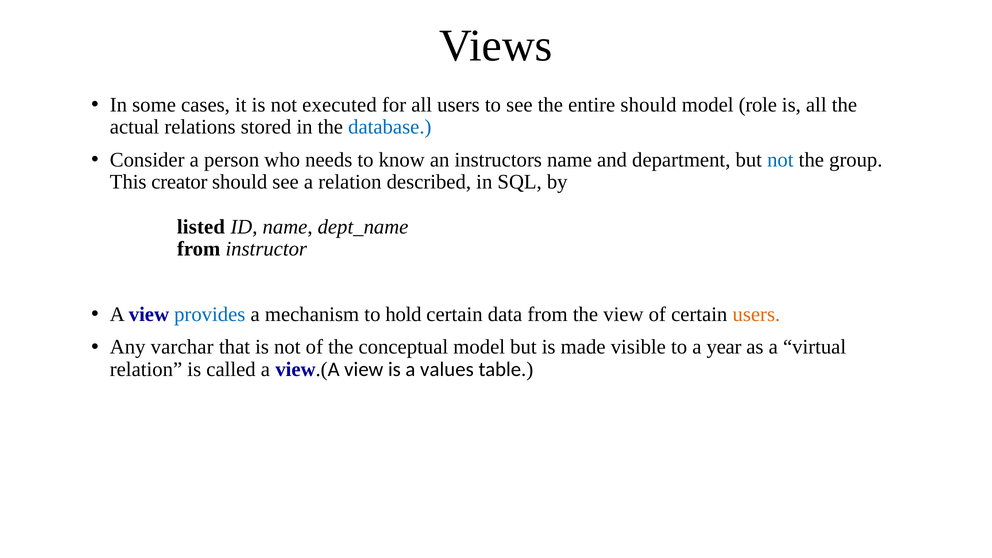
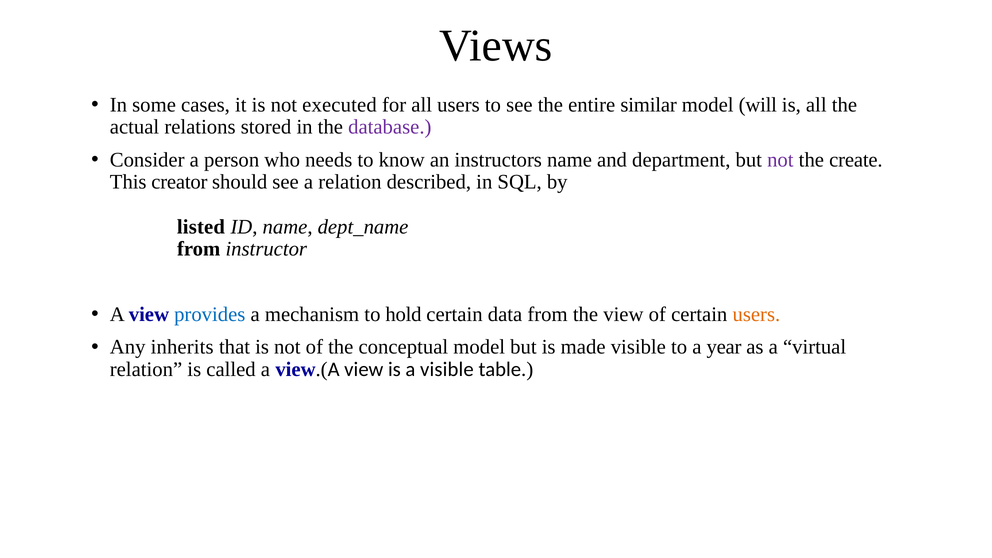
entire should: should -> similar
role: role -> will
database colour: blue -> purple
not at (780, 160) colour: blue -> purple
group: group -> create
varchar: varchar -> inherits
a values: values -> visible
